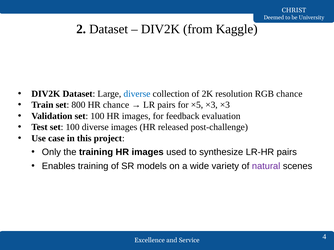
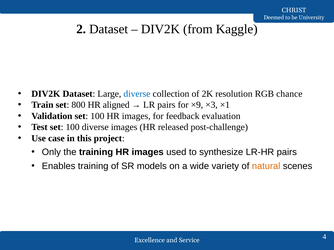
HR chance: chance -> aligned
×5: ×5 -> ×9
×3 ×3: ×3 -> ×1
natural colour: purple -> orange
